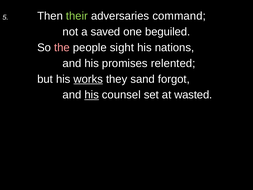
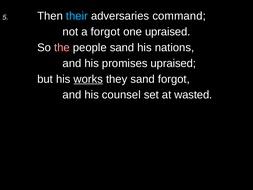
their colour: light green -> light blue
a saved: saved -> forgot
one beguiled: beguiled -> upraised
people sight: sight -> sand
promises relented: relented -> upraised
his at (92, 95) underline: present -> none
